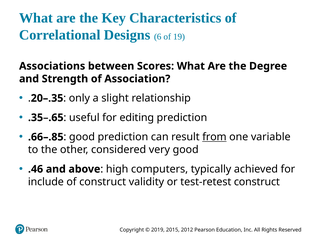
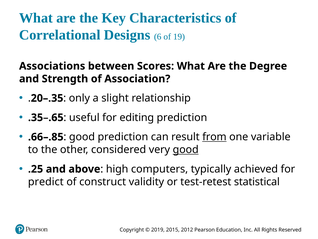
good at (186, 149) underline: none -> present
.46: .46 -> .25
include: include -> predict
test-retest construct: construct -> statistical
